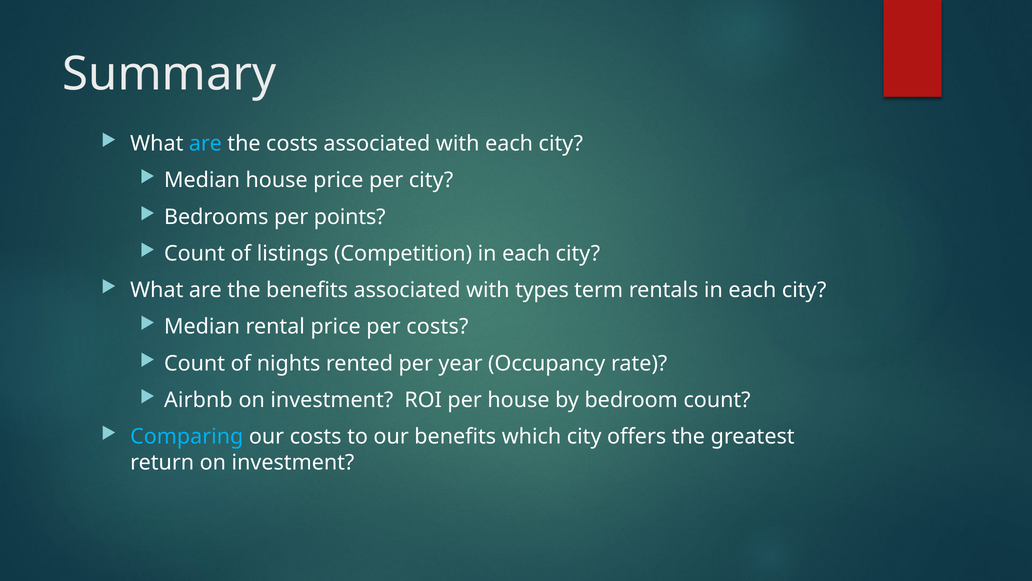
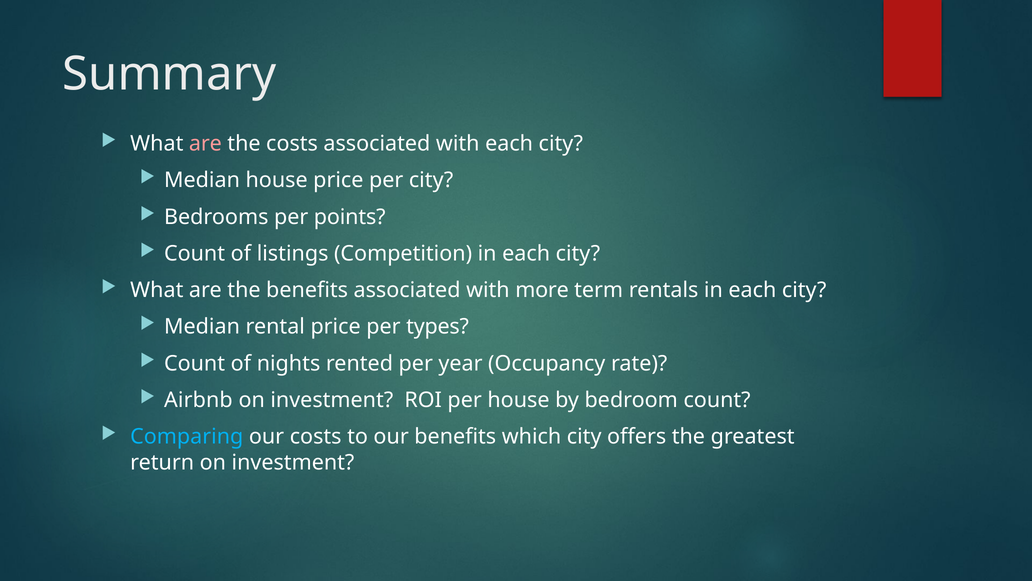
are at (205, 144) colour: light blue -> pink
types: types -> more
per costs: costs -> types
